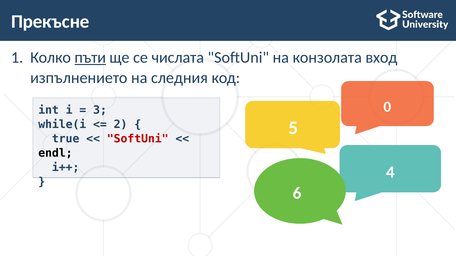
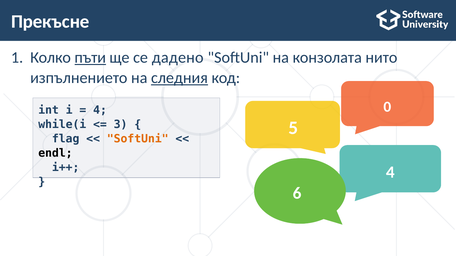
числата: числата -> дадено
вход: вход -> нито
следния underline: none -> present
3 at (100, 110): 3 -> 4
2: 2 -> 3
true: true -> flag
SoftUni at (138, 139) colour: red -> orange
